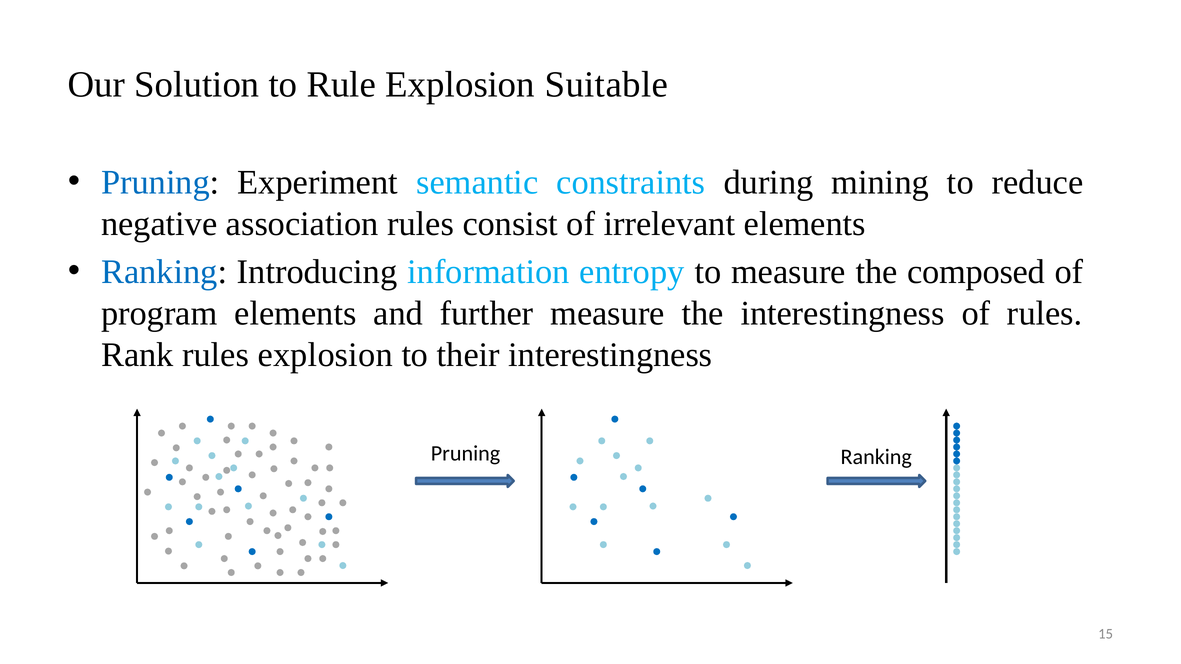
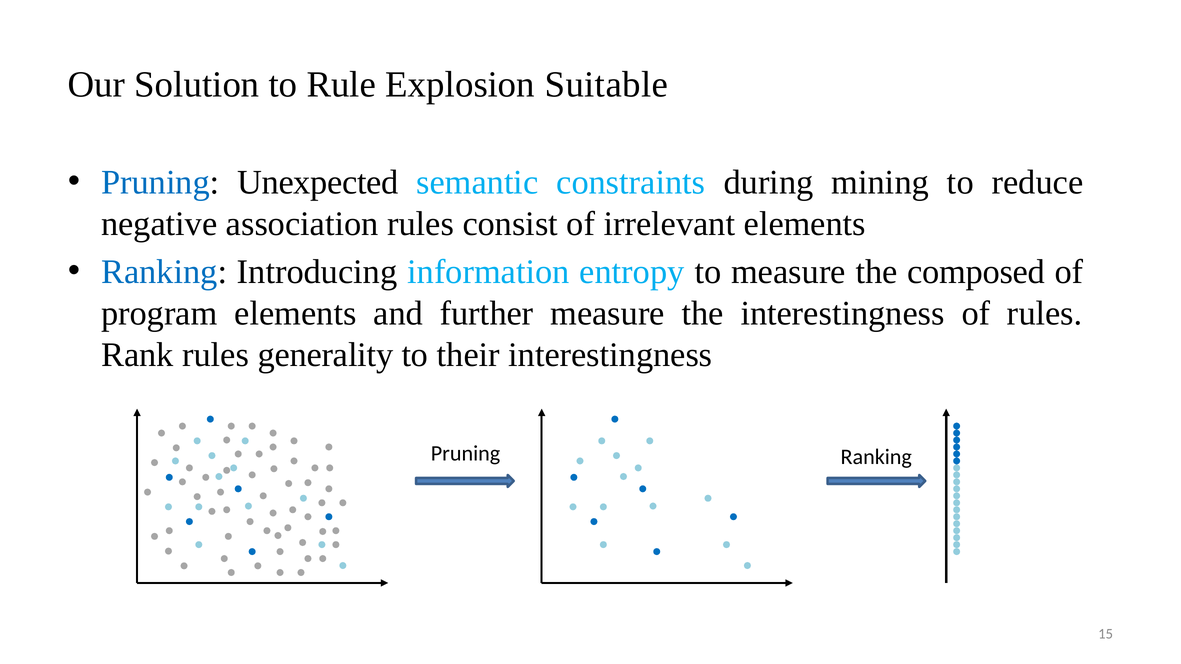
Experiment: Experiment -> Unexpected
rules explosion: explosion -> generality
